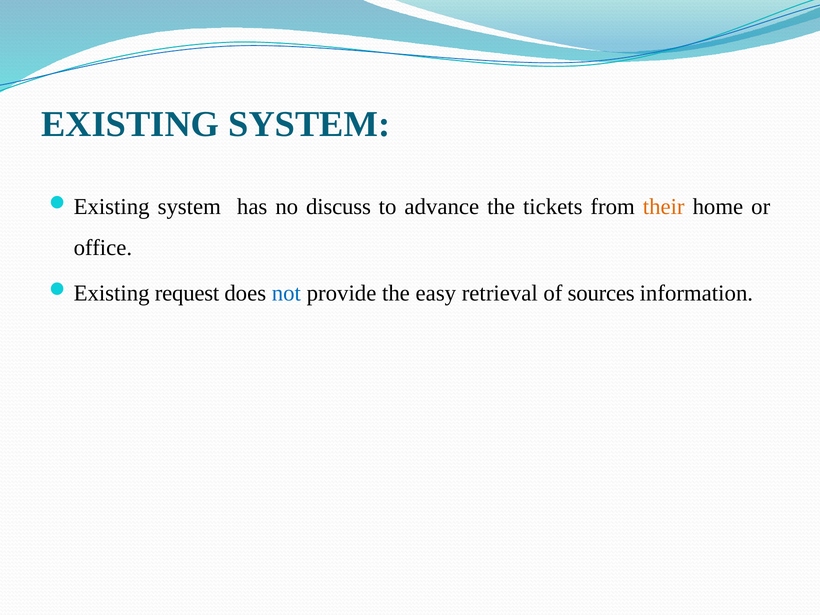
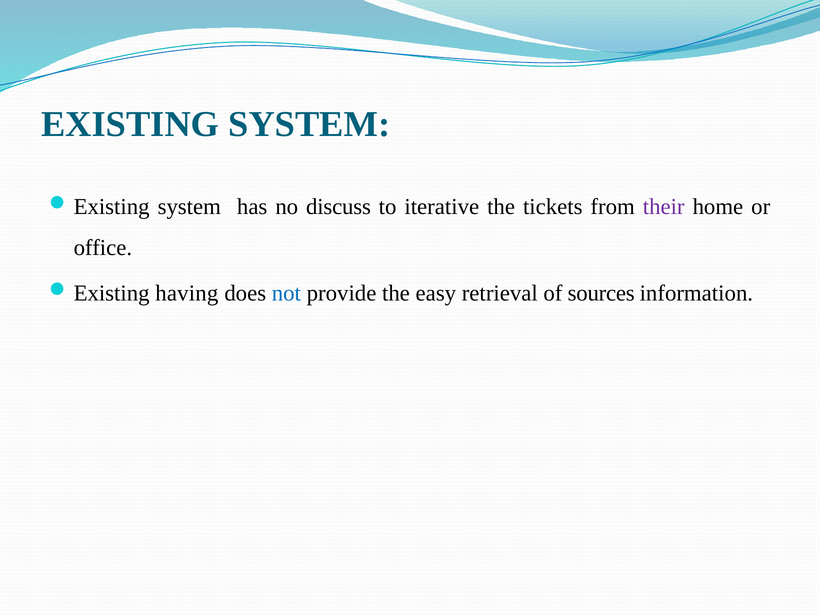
advance: advance -> iterative
their colour: orange -> purple
request: request -> having
